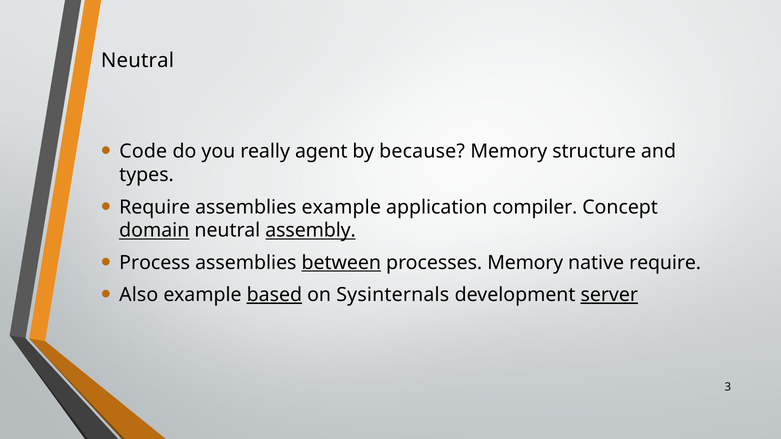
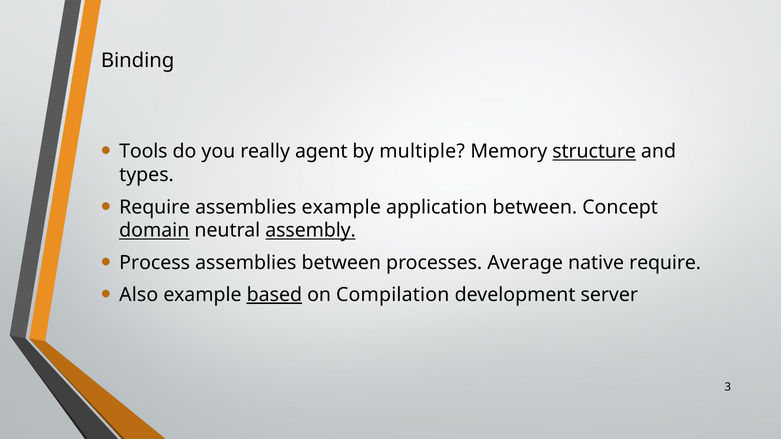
Neutral at (137, 60): Neutral -> Binding
Code: Code -> Tools
because: because -> multiple
structure underline: none -> present
application compiler: compiler -> between
between at (341, 263) underline: present -> none
processes Memory: Memory -> Average
Sysinternals: Sysinternals -> Compilation
server underline: present -> none
